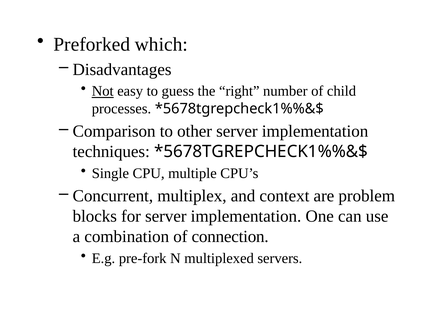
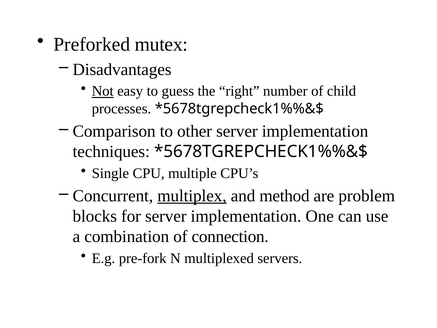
which: which -> mutex
multiplex underline: none -> present
context: context -> method
